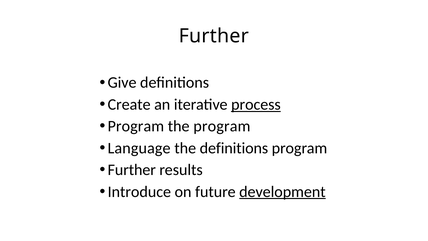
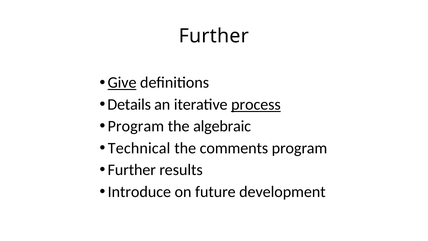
Give underline: none -> present
Create: Create -> Details
the program: program -> algebraic
Language: Language -> Technical
the definitions: definitions -> comments
development underline: present -> none
